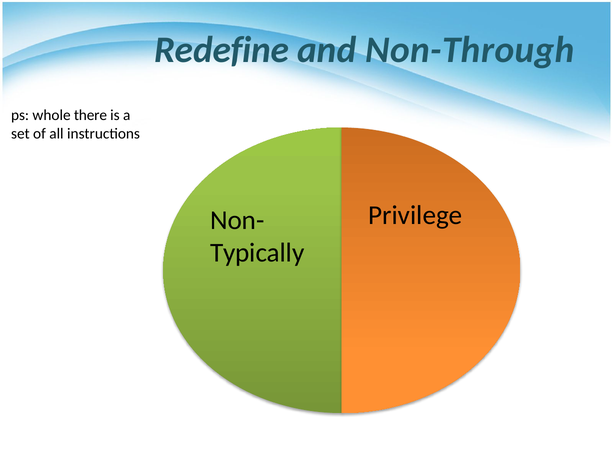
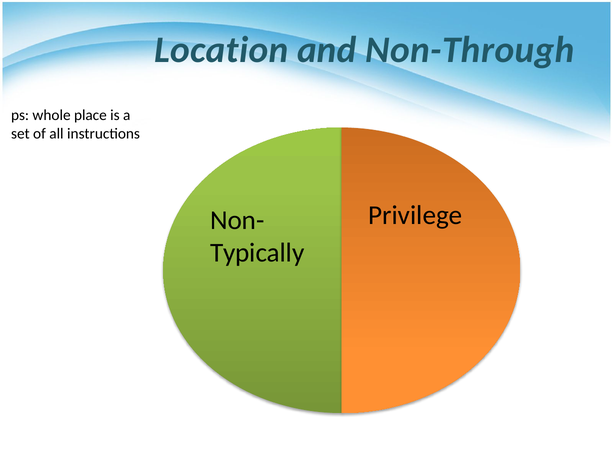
Redefine: Redefine -> Location
there: there -> place
